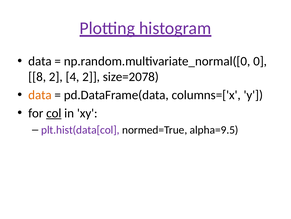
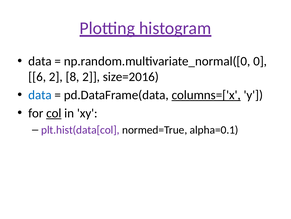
8: 8 -> 6
4: 4 -> 8
size=2078: size=2078 -> size=2016
data at (40, 95) colour: orange -> blue
columns=['x underline: none -> present
alpha=9.5: alpha=9.5 -> alpha=0.1
